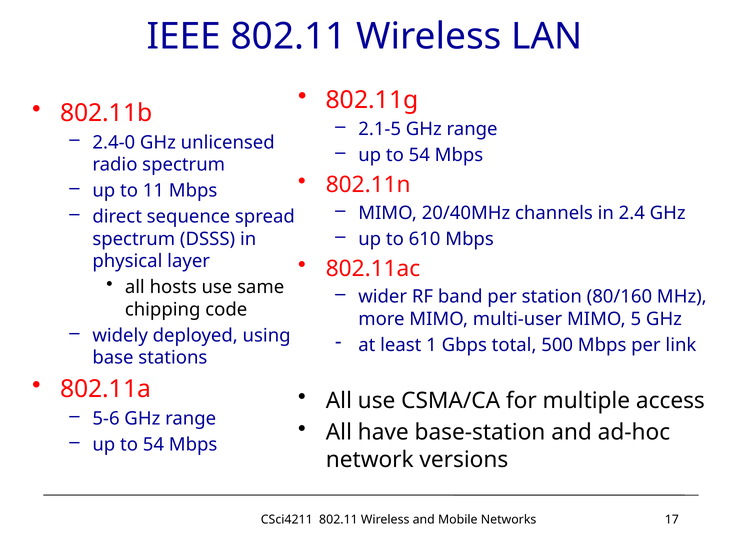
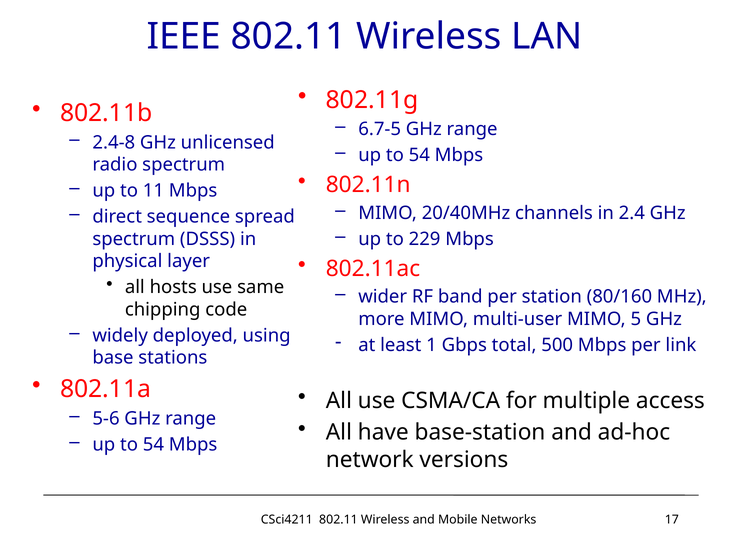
2.1-5: 2.1-5 -> 6.7-5
2.4-0: 2.4-0 -> 2.4-8
610: 610 -> 229
